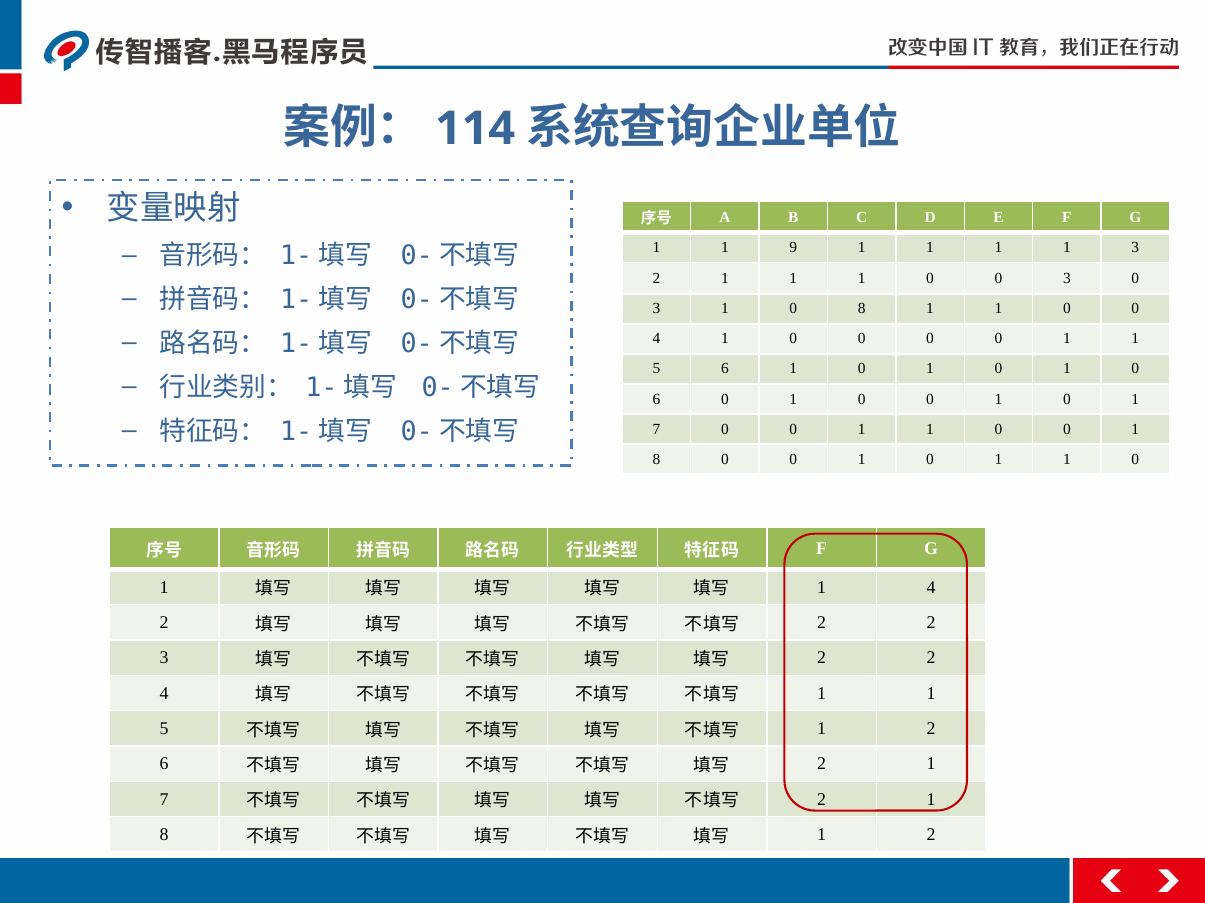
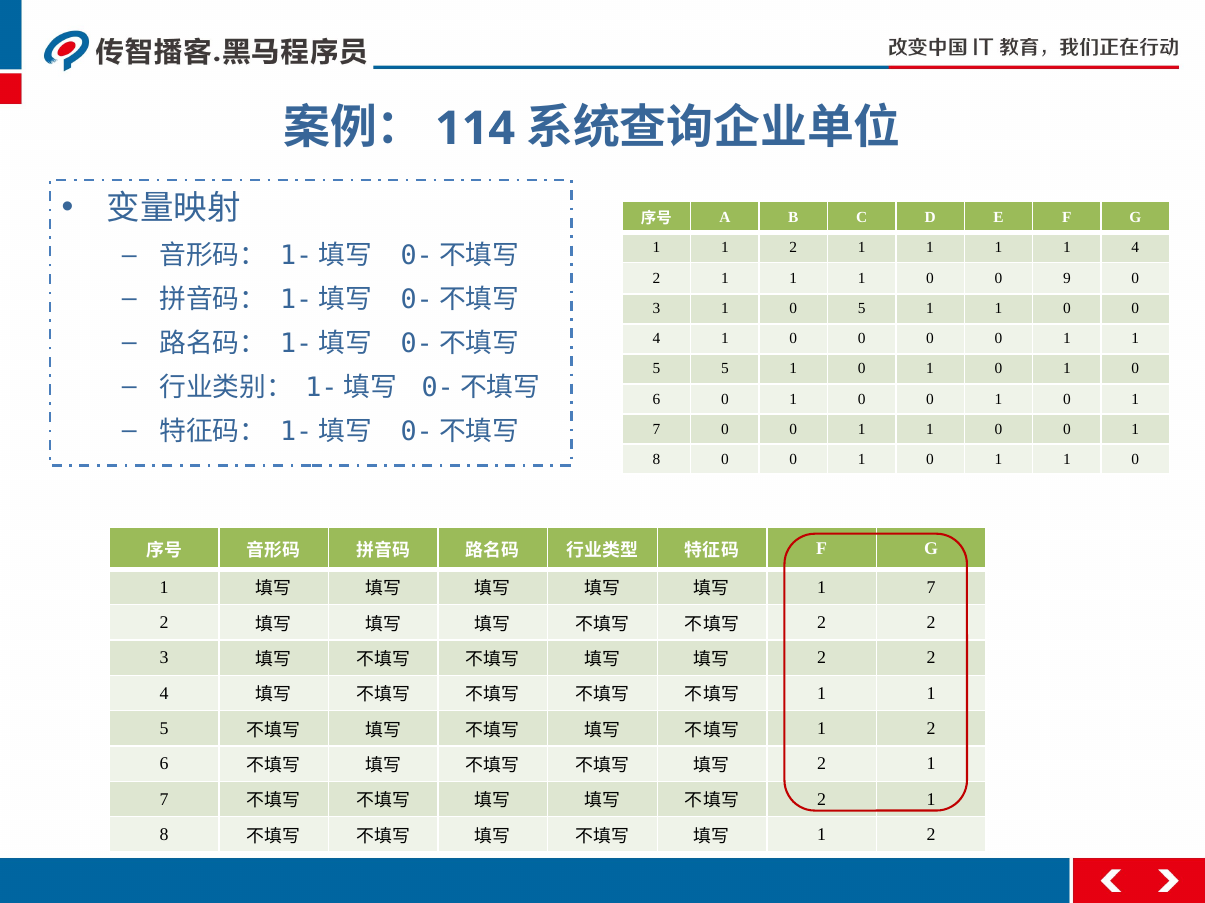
1 1 9: 9 -> 2
1 3: 3 -> 4
0 0 3: 3 -> 9
0 8: 8 -> 5
5 6: 6 -> 5
4 at (931, 588): 4 -> 7
